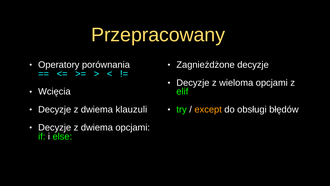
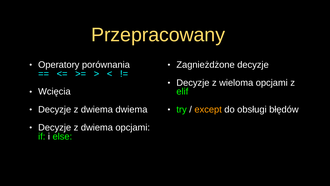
dwiema klauzuli: klauzuli -> dwiema
